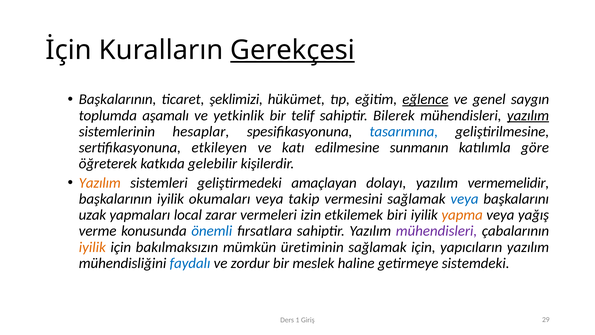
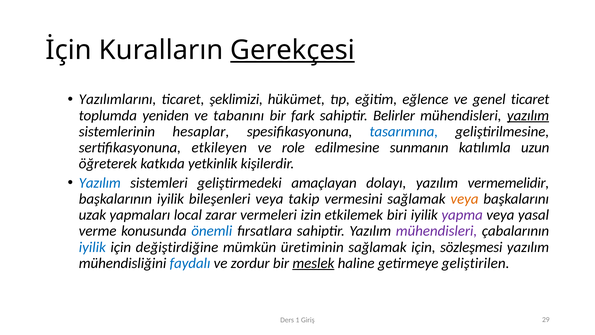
Başkalarının at (118, 99): Başkalarının -> Yazılımlarını
eğlence underline: present -> none
genel saygın: saygın -> ticaret
aşamalı: aşamalı -> yeniden
yetkinlik: yetkinlik -> tabanını
telif: telif -> fark
Bilerek: Bilerek -> Belirler
katı: katı -> role
göre: göre -> uzun
gelebilir: gelebilir -> yetkinlik
Yazılım at (100, 183) colour: orange -> blue
okumaları: okumaları -> bileşenleri
veya at (465, 199) colour: blue -> orange
yapma colour: orange -> purple
yağış: yağış -> yasal
iyilik at (92, 247) colour: orange -> blue
bakılmaksızın: bakılmaksızın -> değiştirdiğine
yapıcıların: yapıcıların -> sözleşmesi
meslek underline: none -> present
sistemdeki: sistemdeki -> geliştirilen
